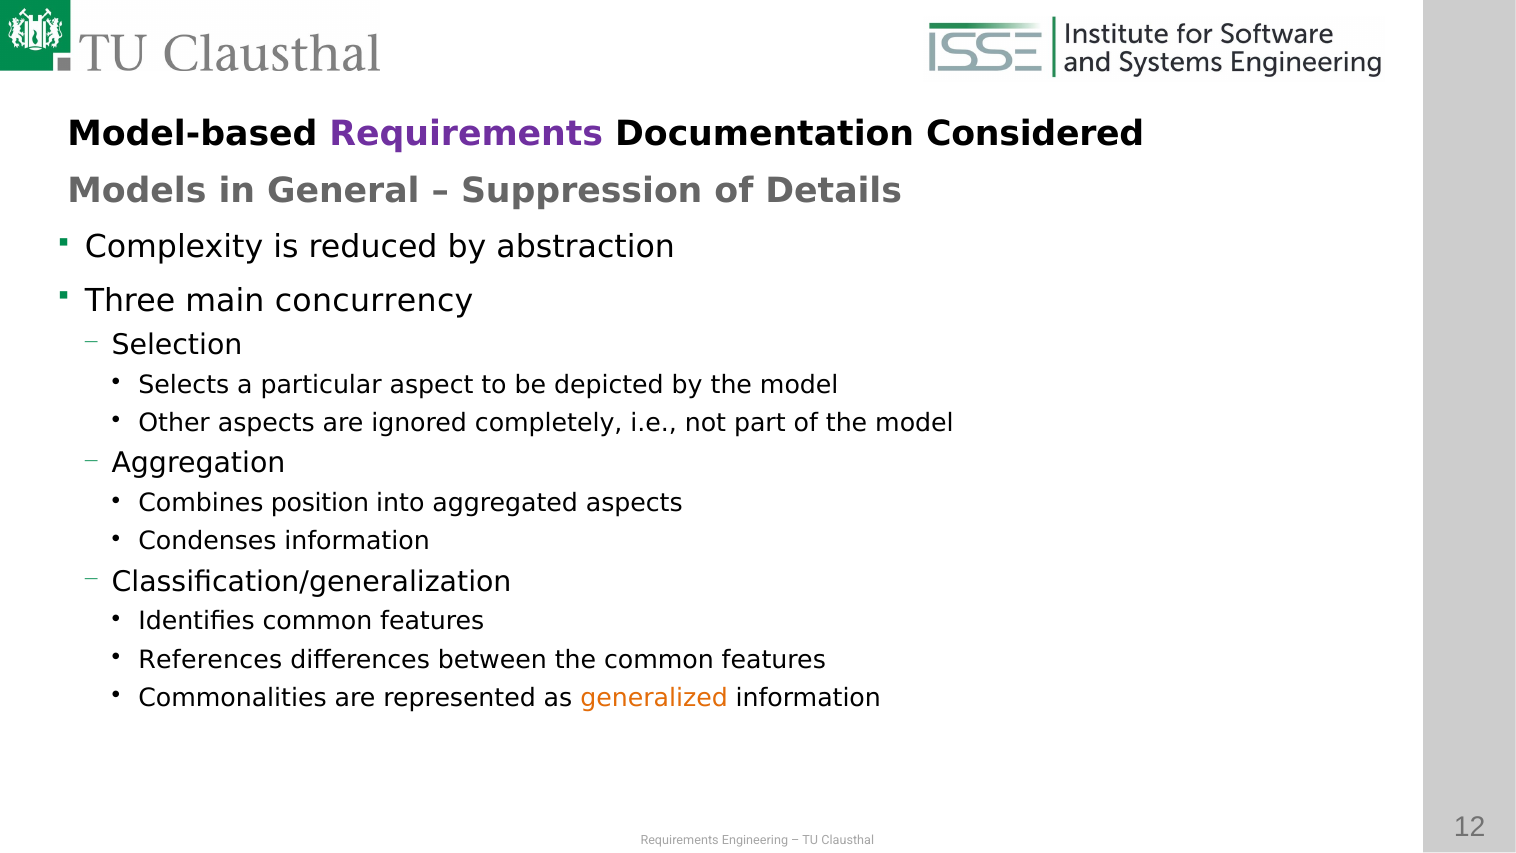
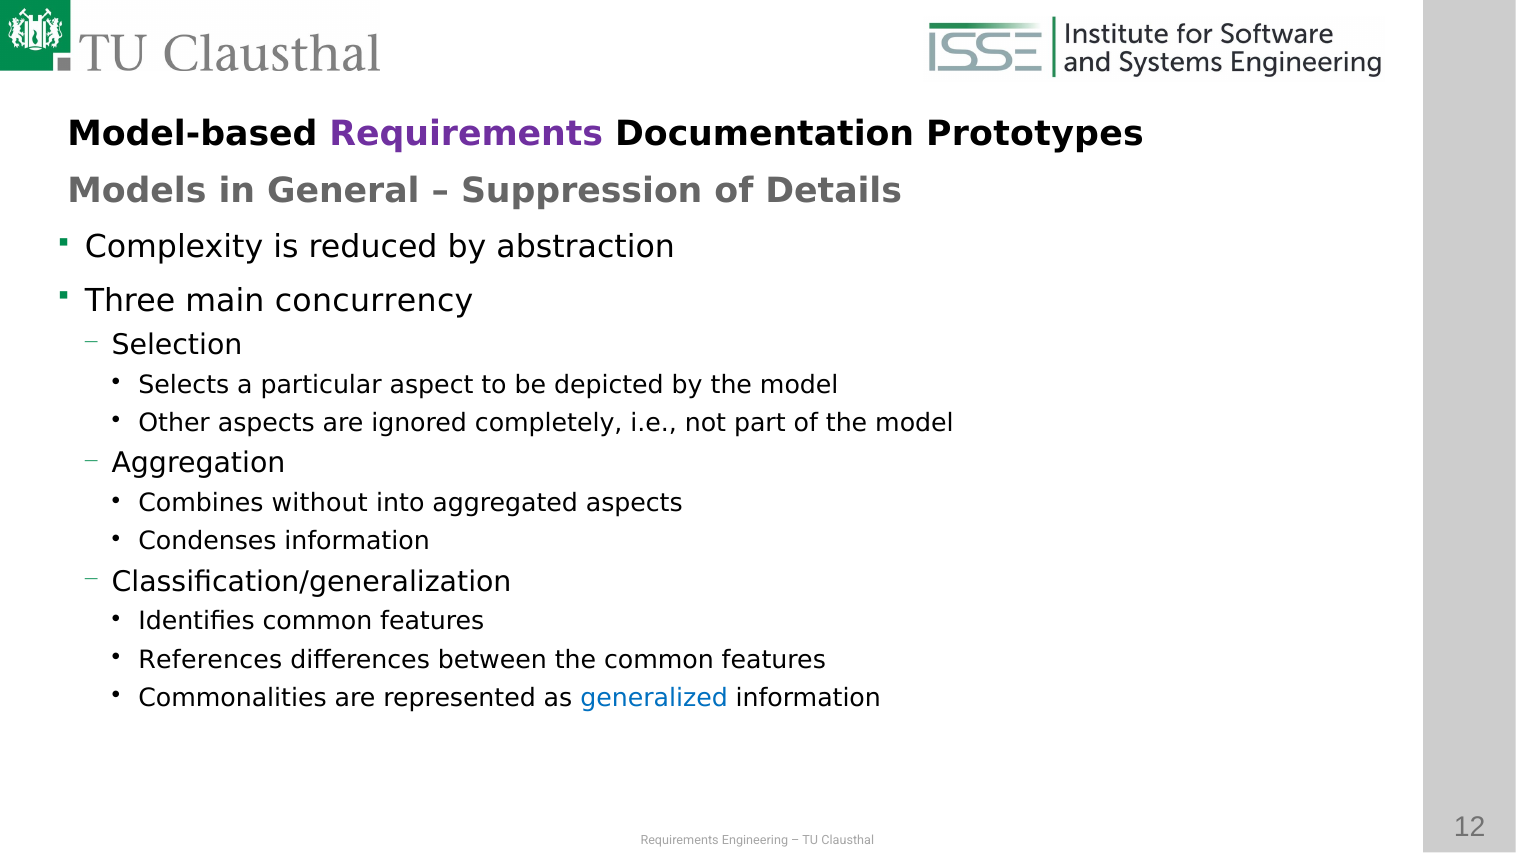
Considered: Considered -> Prototypes
position: position -> without
generalized colour: orange -> blue
